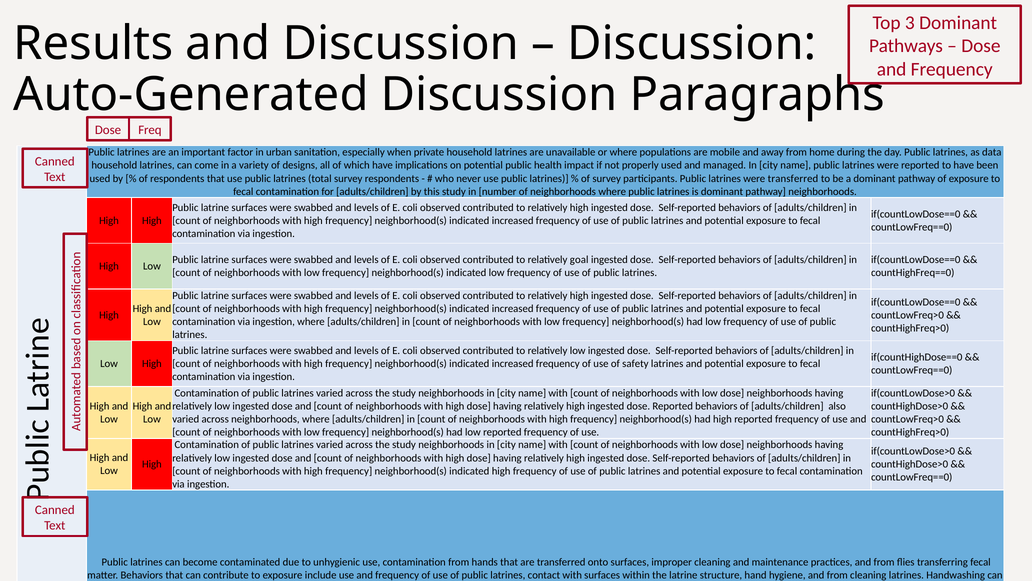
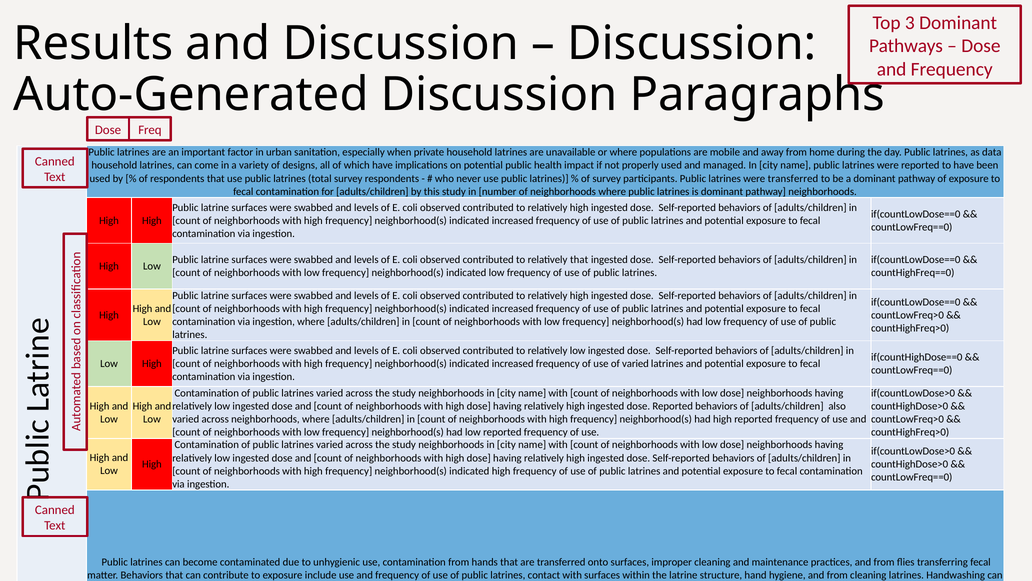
relatively goal: goal -> that
of safety: safety -> varied
